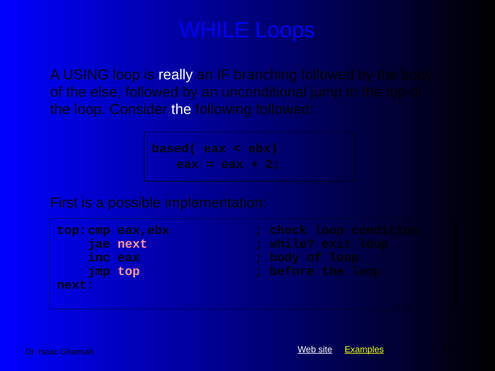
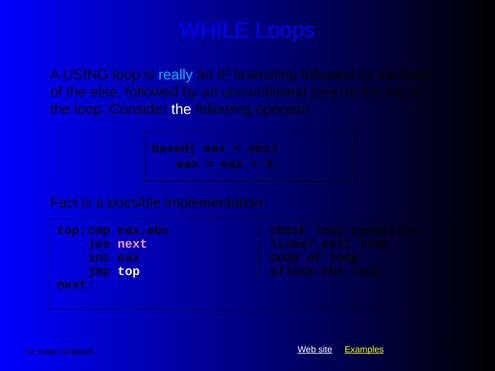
really colour: white -> light blue
following followed: followed -> operator
2: 2 -> 0
First: First -> Fact
while at (292, 244): while -> lines
top at (129, 271) colour: pink -> white
before: before -> allows
